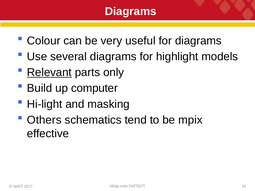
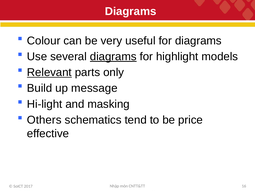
diagrams at (113, 57) underline: none -> present
computer: computer -> message
mpix: mpix -> price
